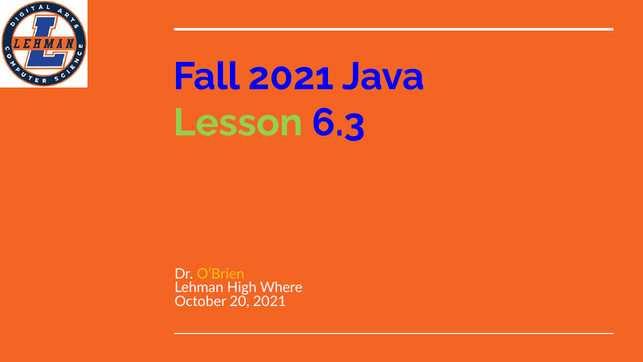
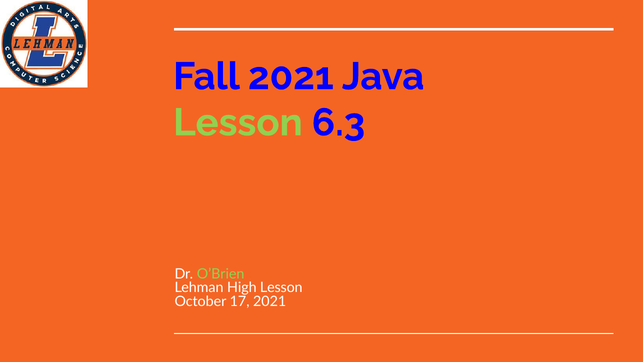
O’Brien colour: yellow -> light green
High Where: Where -> Lesson
20: 20 -> 17
